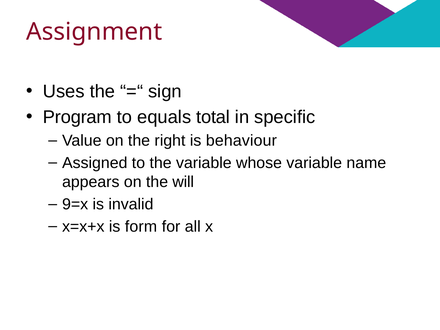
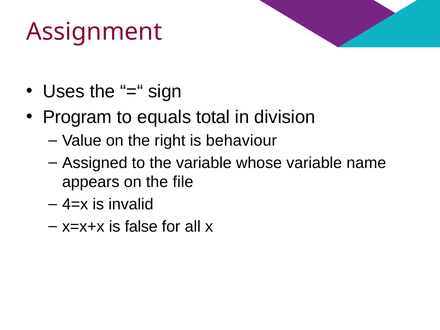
specific: specific -> division
will: will -> file
9=x: 9=x -> 4=x
form: form -> false
